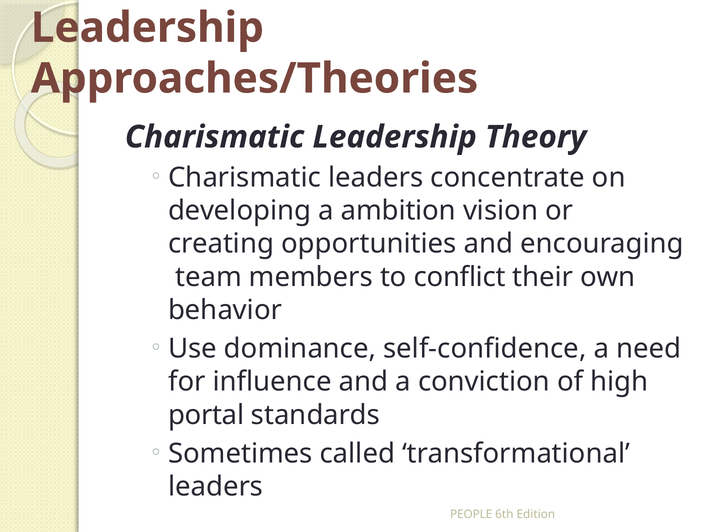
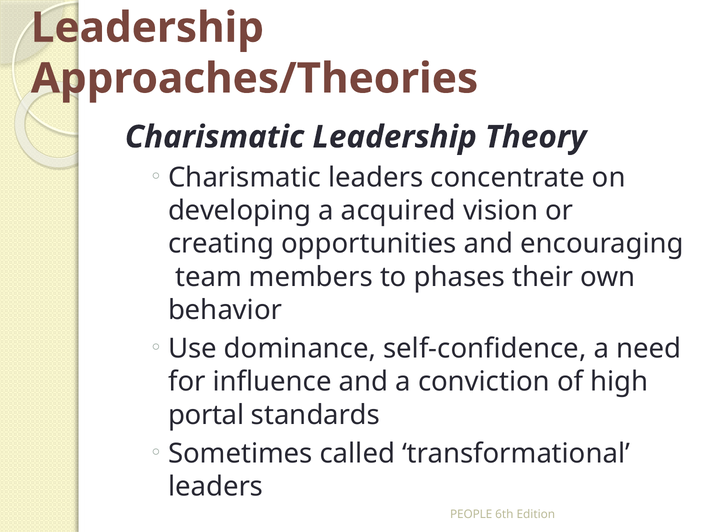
ambition: ambition -> acquired
conflict: conflict -> phases
